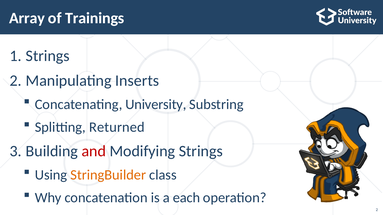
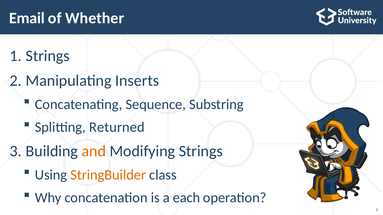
Array: Array -> Email
Trainings: Trainings -> Whether
University: University -> Sequence
and colour: red -> orange
